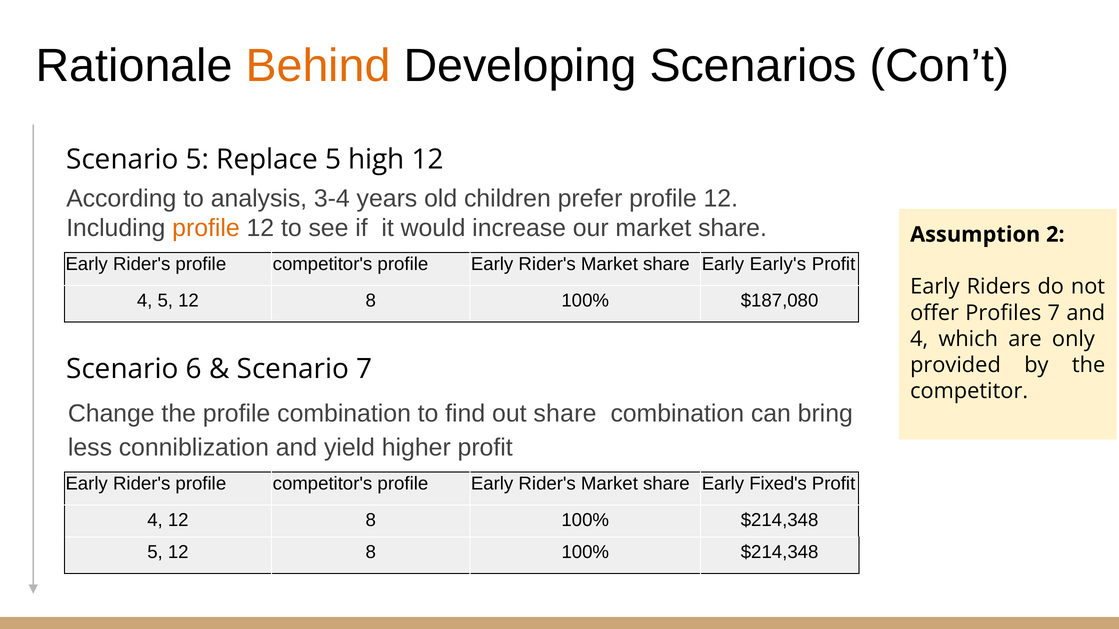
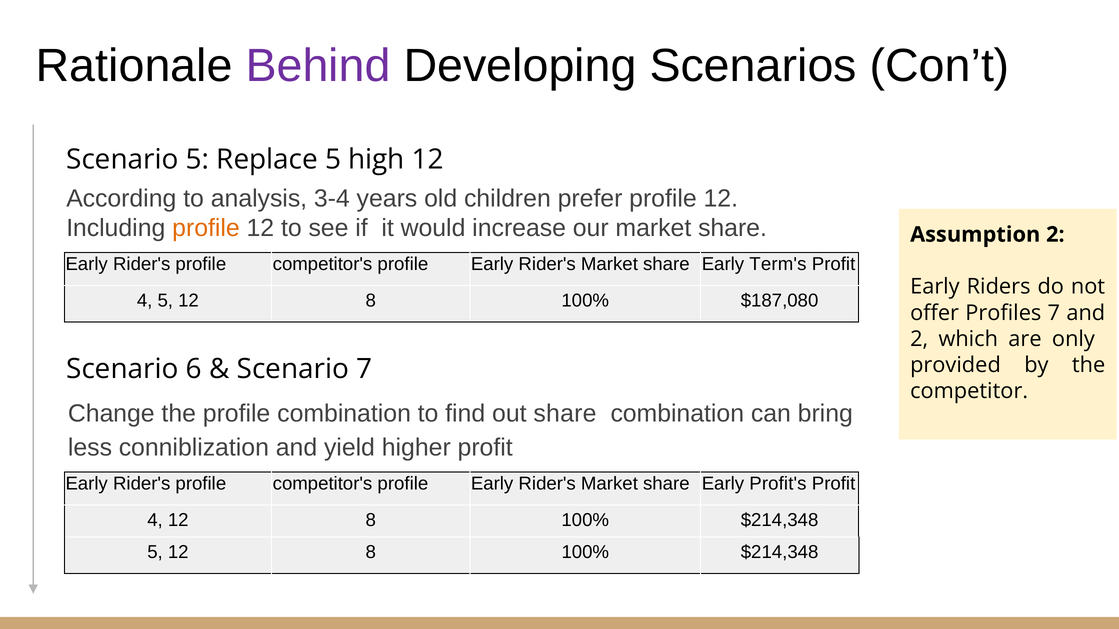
Behind colour: orange -> purple
Early's: Early's -> Term's
4 at (919, 339): 4 -> 2
Fixed's: Fixed's -> Profit's
